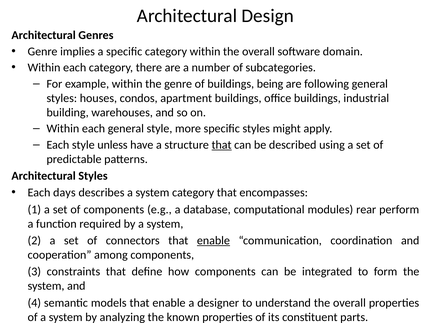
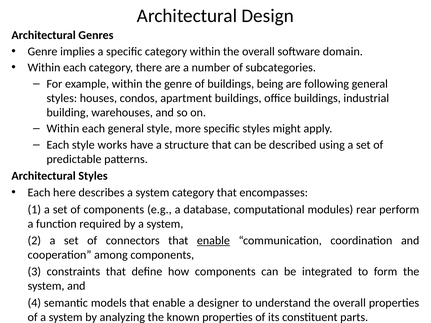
unless: unless -> works
that at (222, 145) underline: present -> none
days: days -> here
